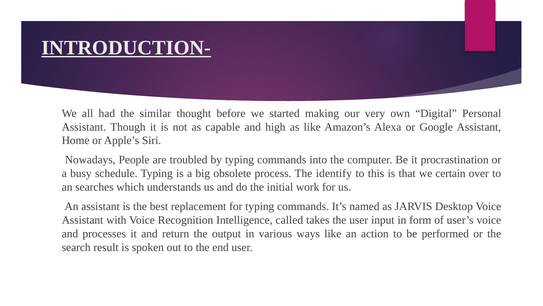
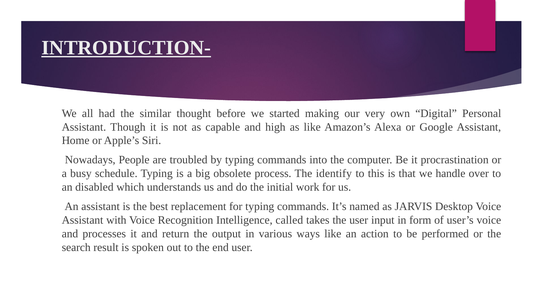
certain: certain -> handle
searches: searches -> disabled
